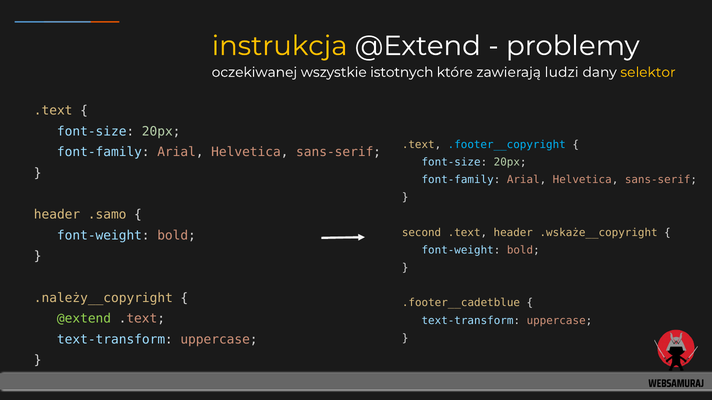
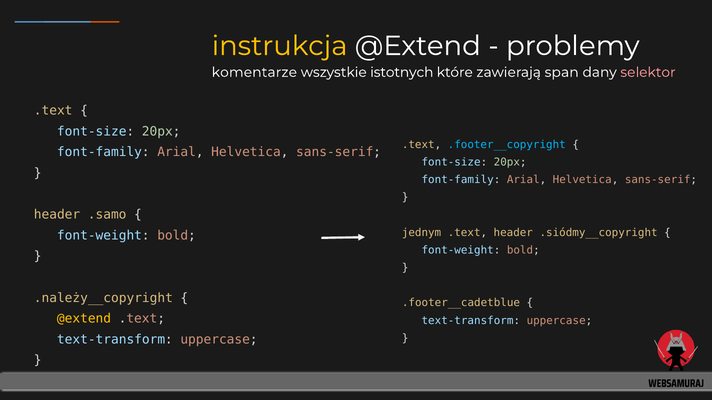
oczekiwanej: oczekiwanej -> komentarze
ludzi: ludzi -> span
selektor colour: yellow -> pink
second: second -> jednym
.wskaże__copyright: .wskaże__copyright -> .siódmy__copyright
@extend at (84, 319) colour: light green -> yellow
